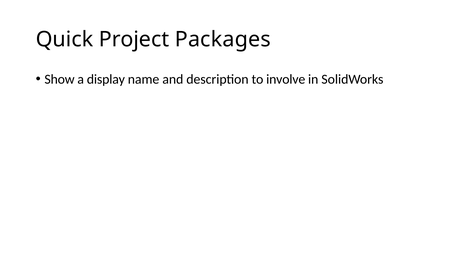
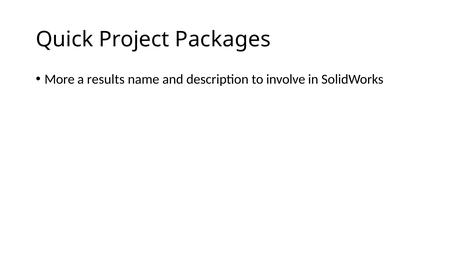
Show: Show -> More
display: display -> results
